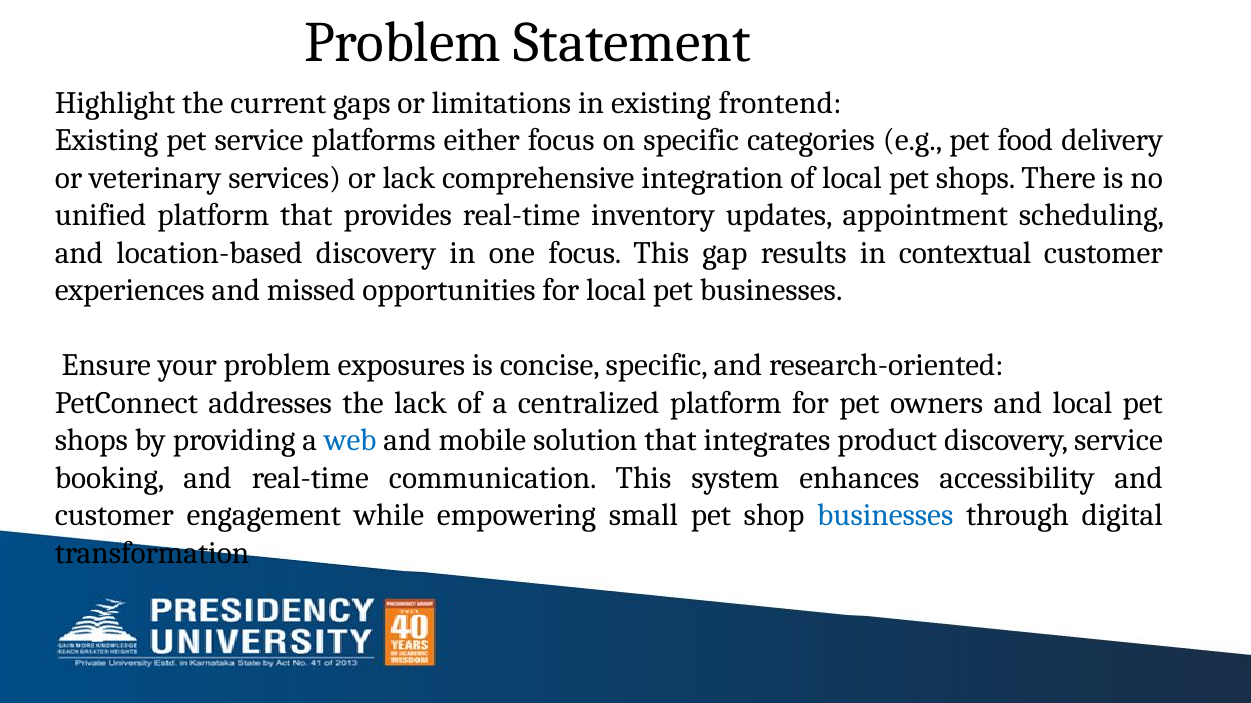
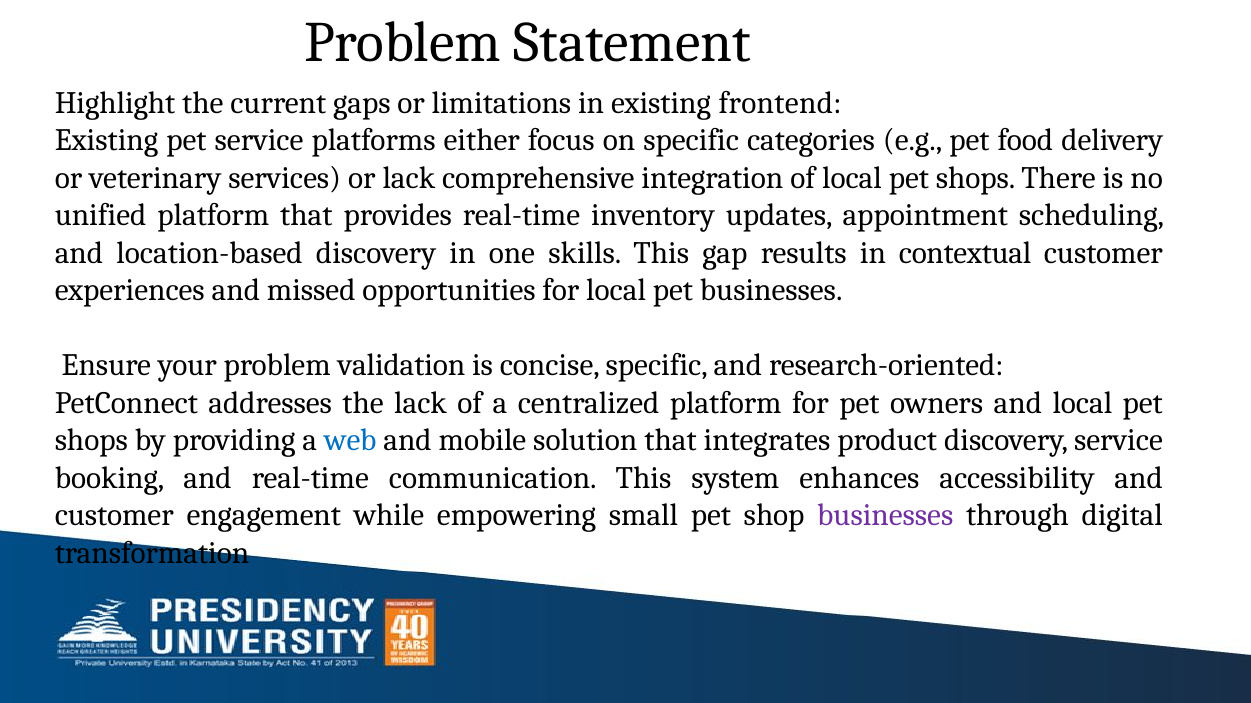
one focus: focus -> skills
exposures: exposures -> validation
businesses at (885, 516) colour: blue -> purple
